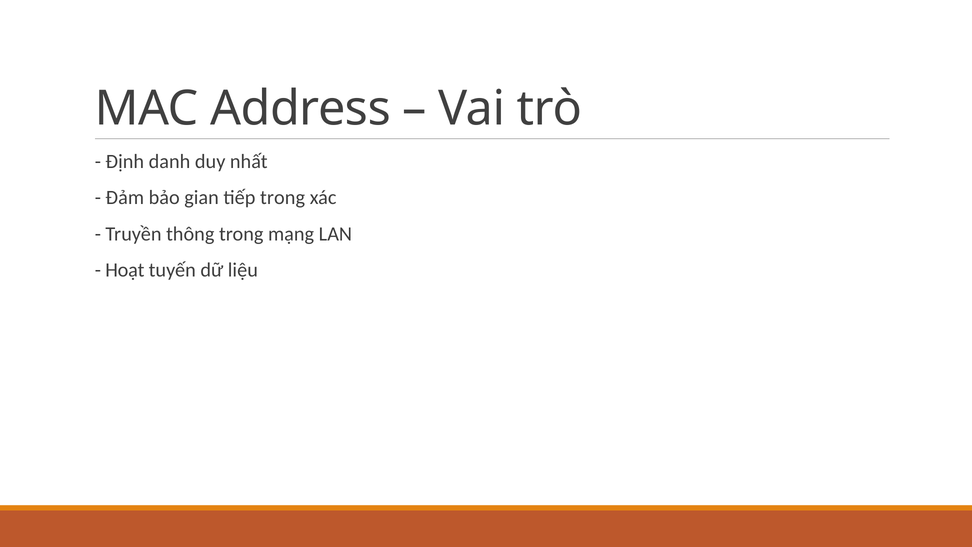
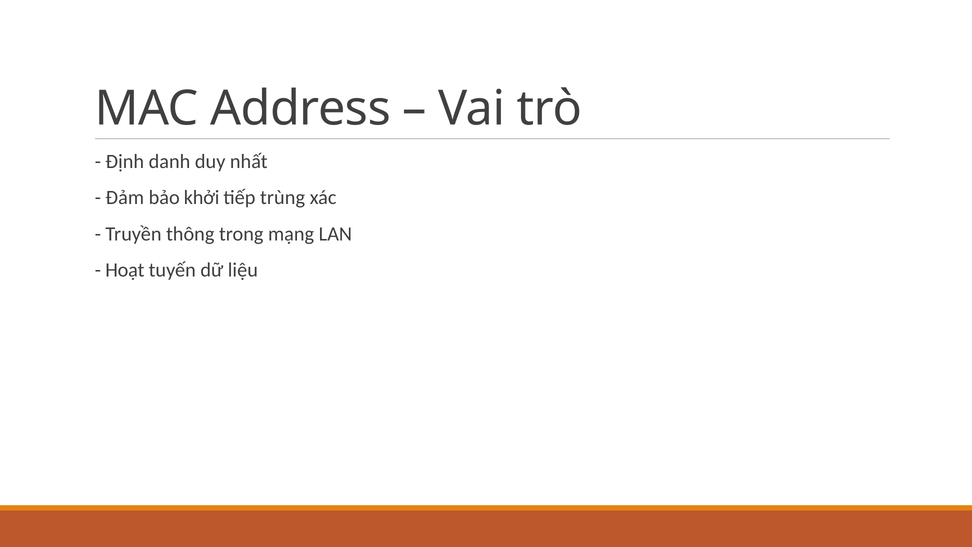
gian: gian -> khởi
tiếp trong: trong -> trùng
